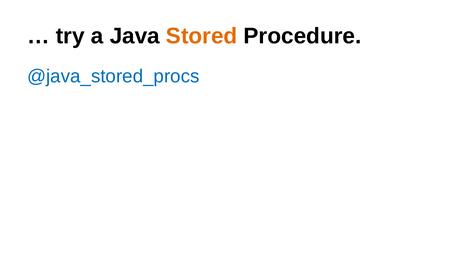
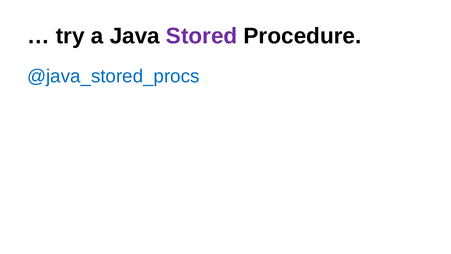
Stored colour: orange -> purple
